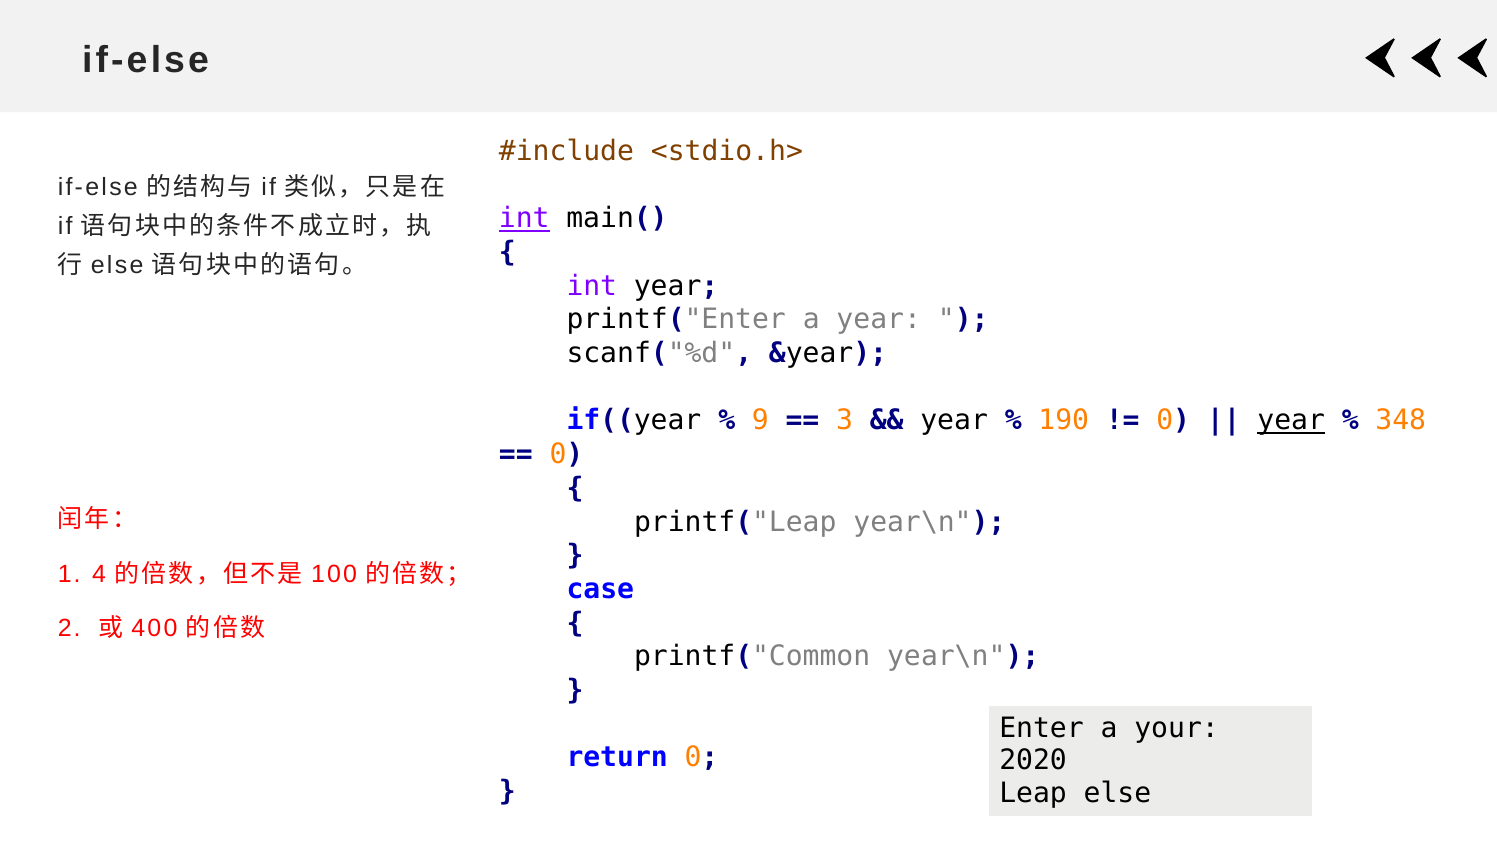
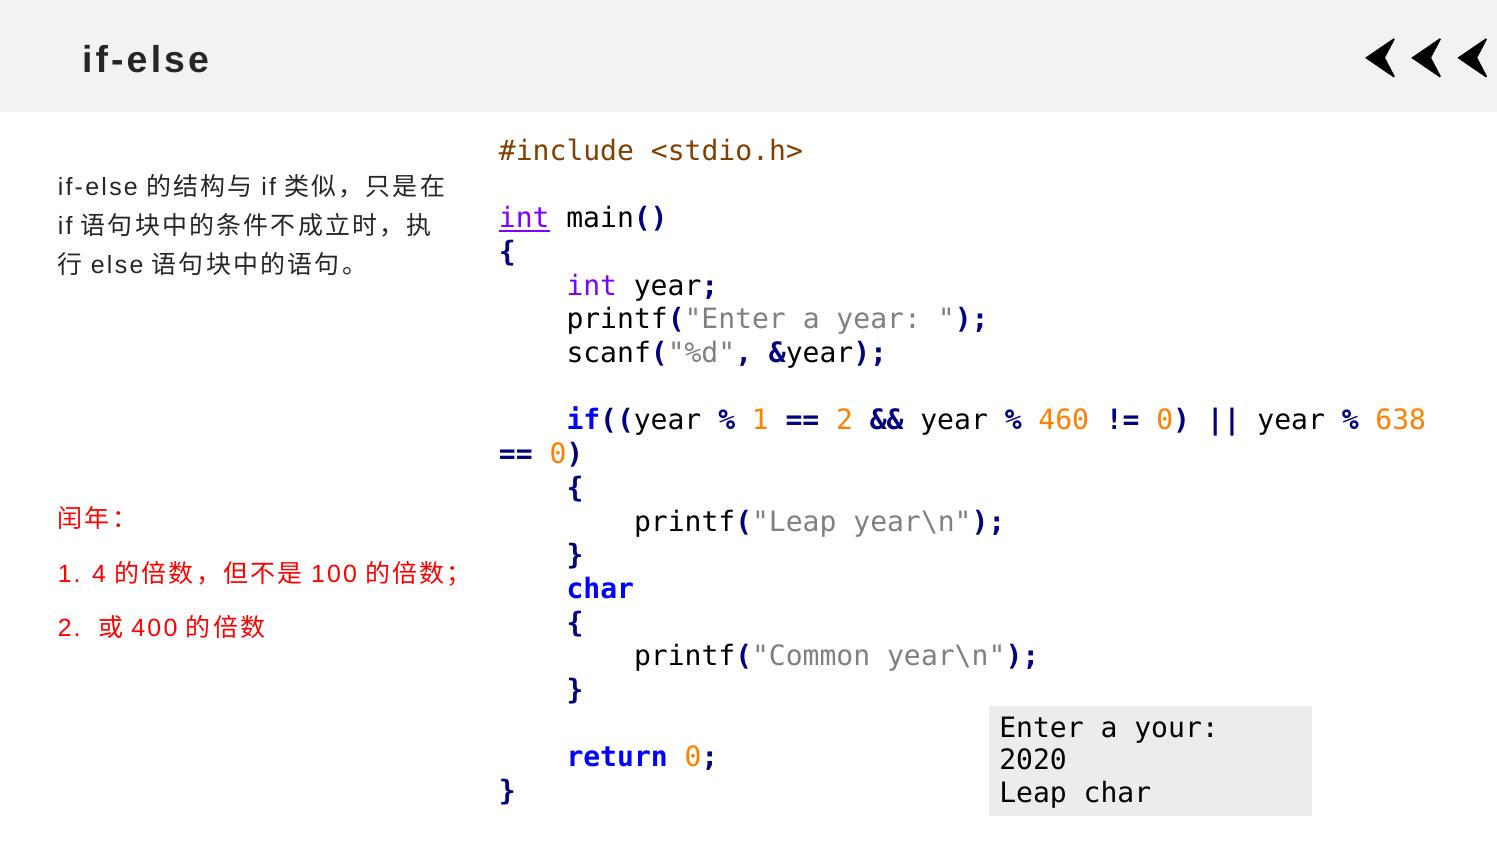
9 at (760, 421): 9 -> 1
3 at (845, 421): 3 -> 2
190: 190 -> 460
year at (1291, 421) underline: present -> none
348: 348 -> 638
case at (600, 589): case -> char
Leap else: else -> char
